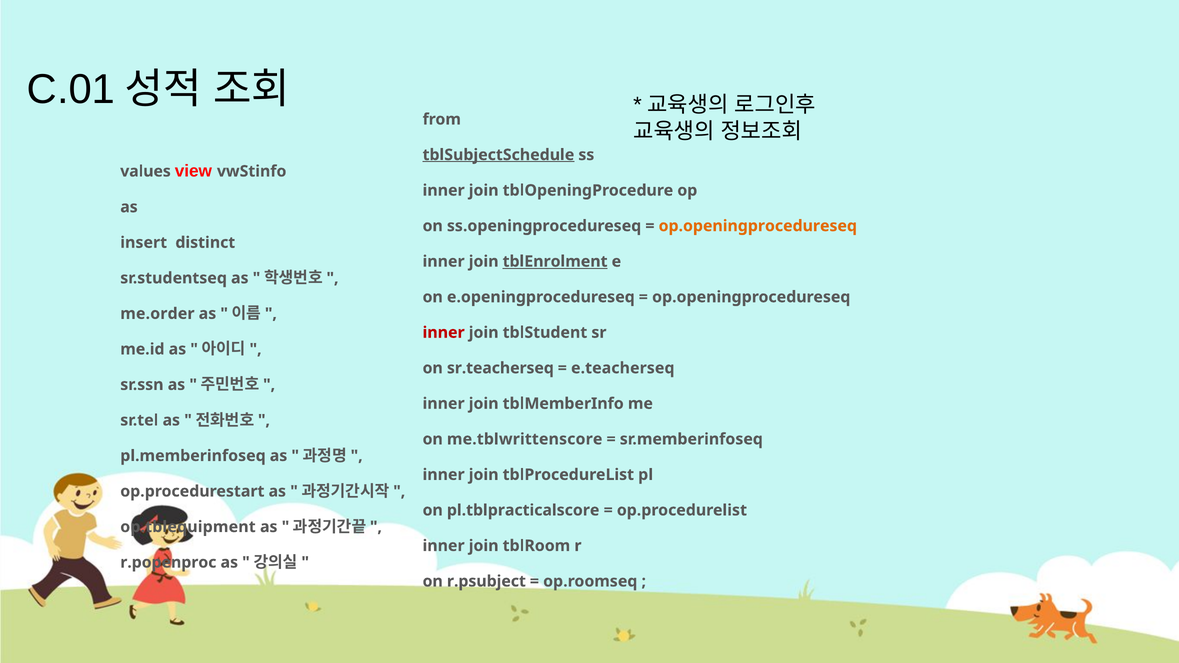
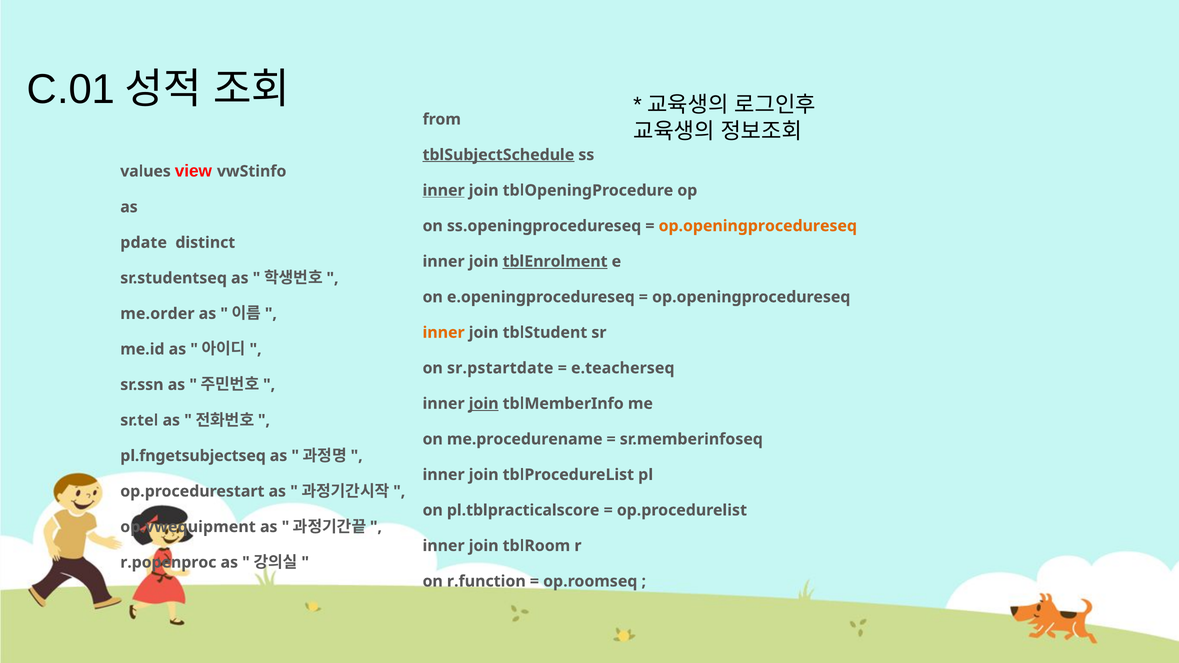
inner at (444, 190) underline: none -> present
insert: insert -> pdate
inner at (444, 333) colour: red -> orange
sr.teacherseq: sr.teacherseq -> sr.pstartdate
join at (484, 404) underline: none -> present
me.tblwrittenscore: me.tblwrittenscore -> me.procedurename
pl.memberinfoseq: pl.memberinfoseq -> pl.fngetsubjectseq
op.tblequipment: op.tblequipment -> op.vwequipment
r.psubject: r.psubject -> r.function
